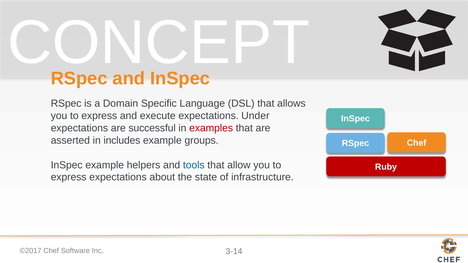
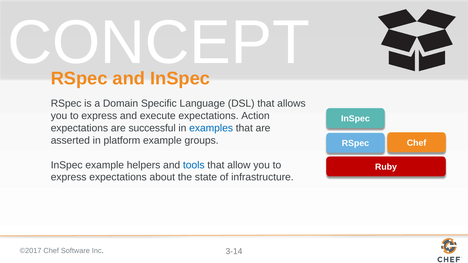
Under: Under -> Action
examples colour: red -> blue
includes: includes -> platform
